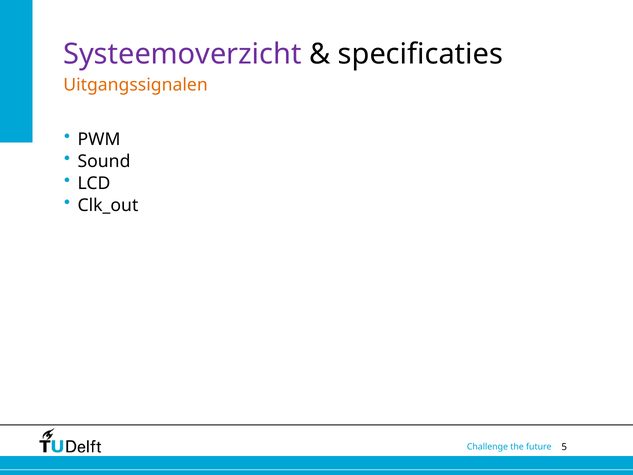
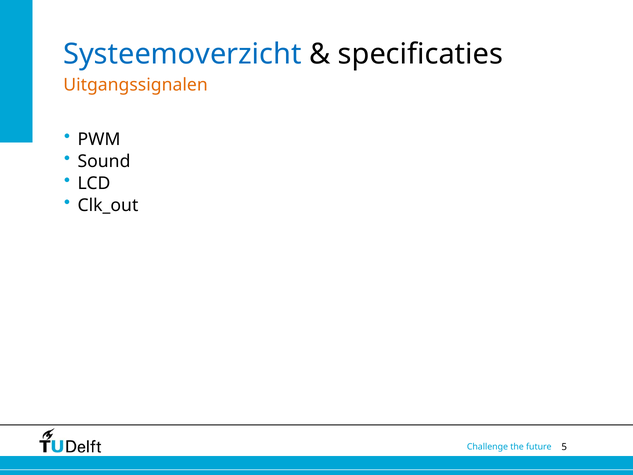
Systeemoverzicht colour: purple -> blue
